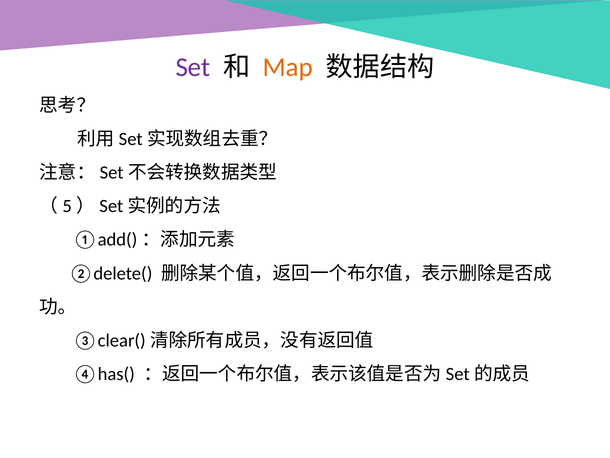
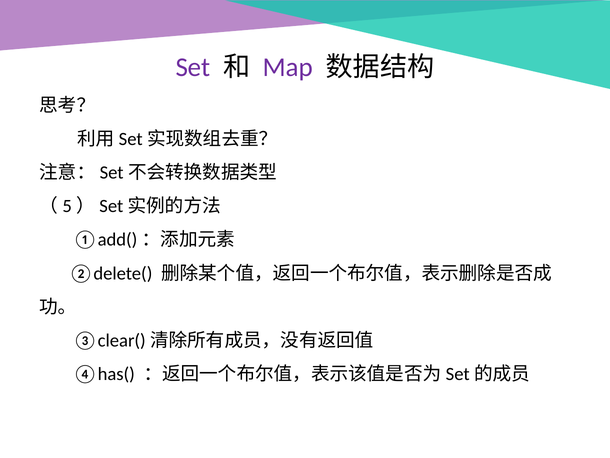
Map colour: orange -> purple
